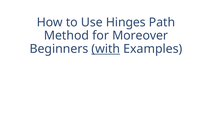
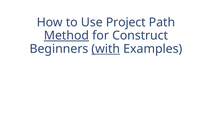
Hinges: Hinges -> Project
Method underline: none -> present
Moreover: Moreover -> Construct
